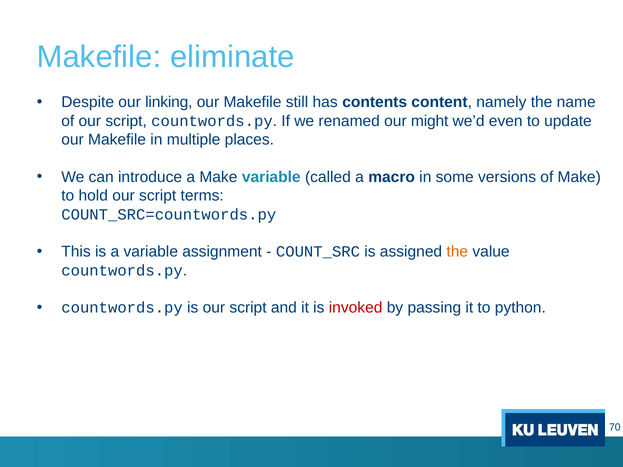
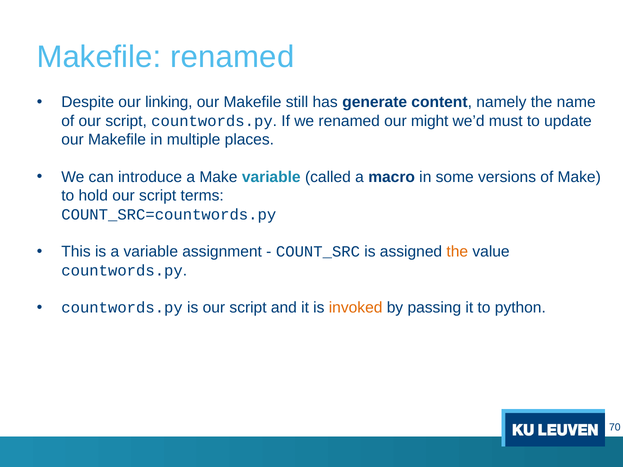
Makefile eliminate: eliminate -> renamed
contents: contents -> generate
even: even -> must
invoked colour: red -> orange
